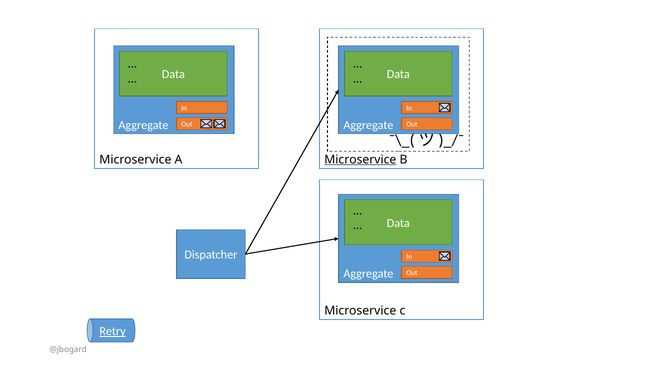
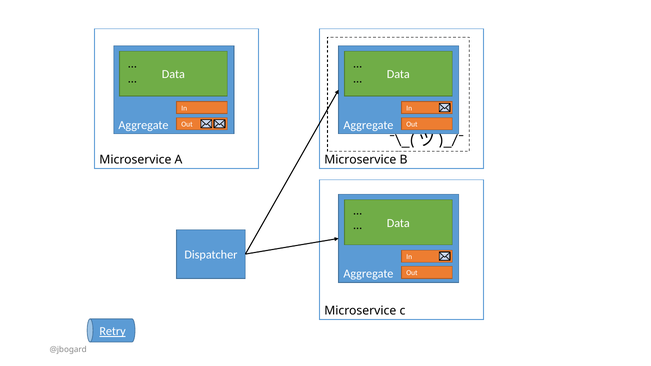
Microservice at (360, 160) underline: present -> none
